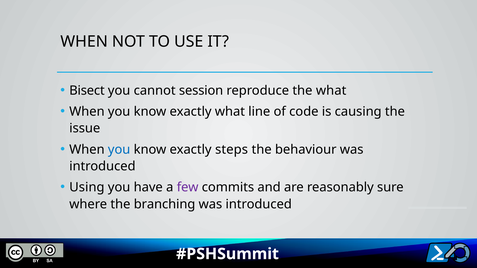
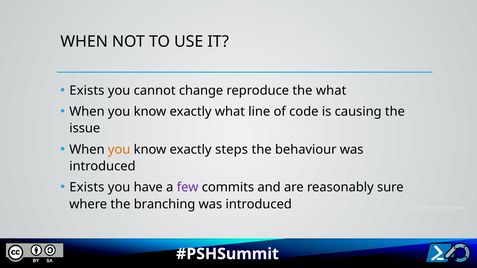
Bisect at (87, 91): Bisect -> Exists
session: session -> change
you at (119, 150) colour: blue -> orange
Using at (87, 188): Using -> Exists
